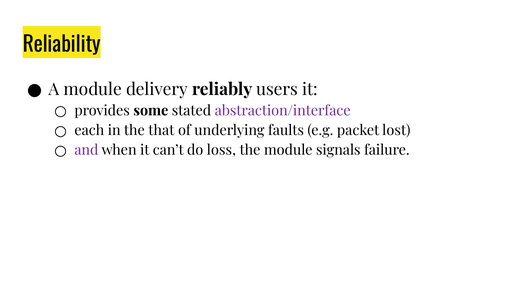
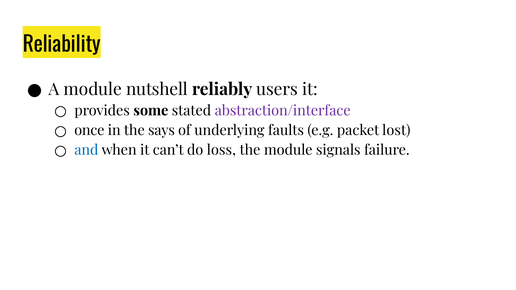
delivery: delivery -> nutshell
each: each -> once
that: that -> says
and colour: purple -> blue
